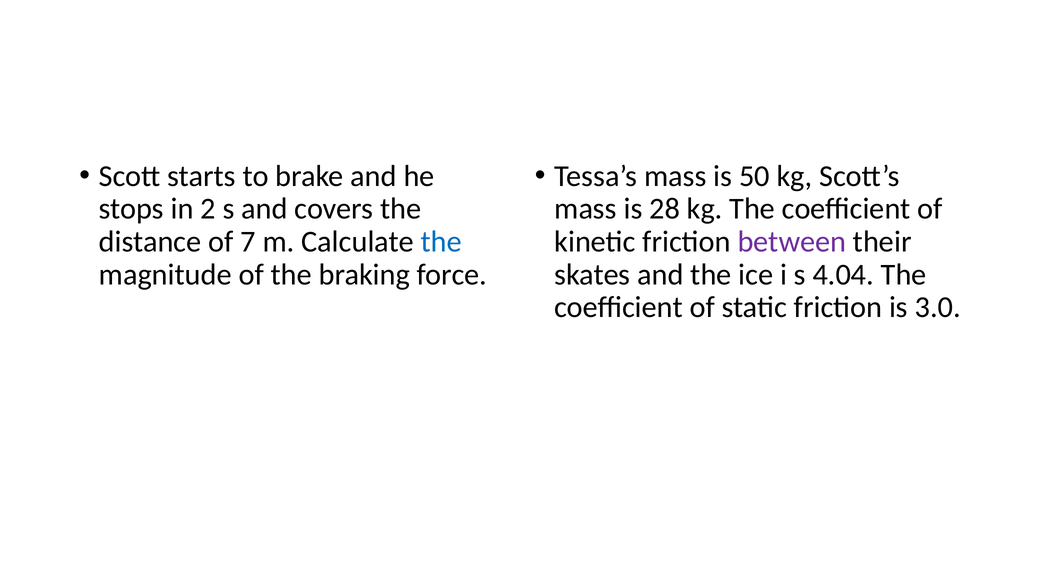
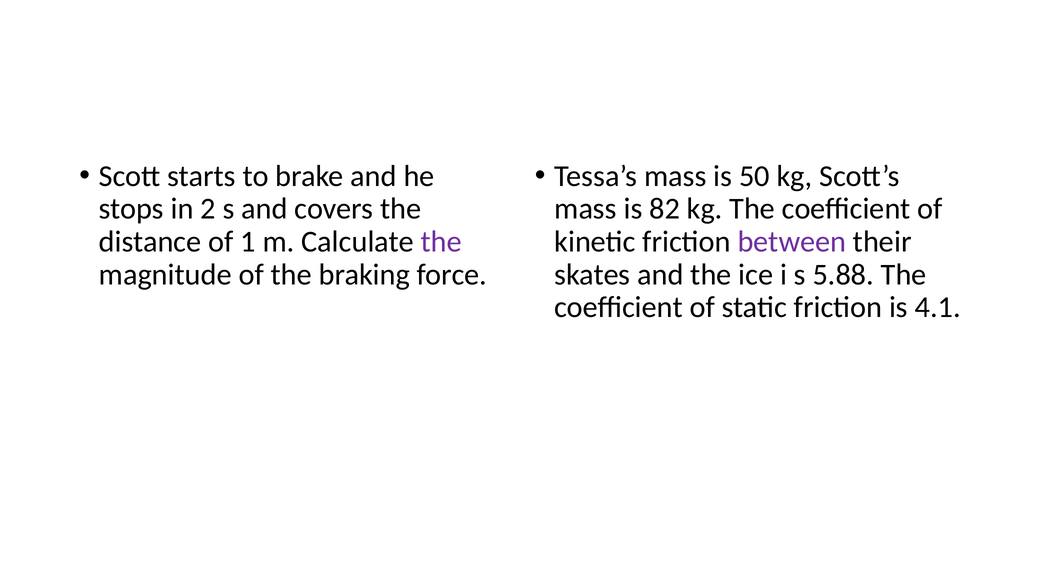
28: 28 -> 82
7: 7 -> 1
the at (441, 242) colour: blue -> purple
4.04: 4.04 -> 5.88
3.0: 3.0 -> 4.1
